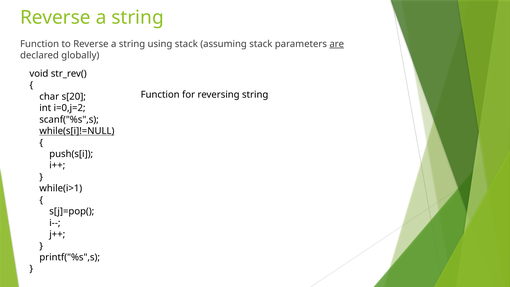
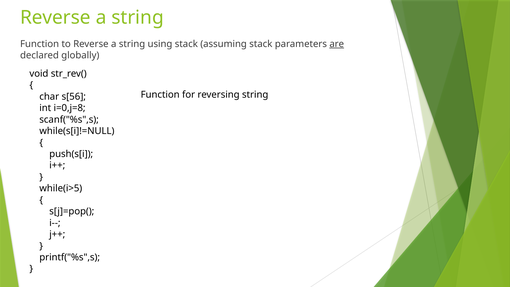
s[20: s[20 -> s[56
i=0,j=2: i=0,j=2 -> i=0,j=8
while(s[i]!=NULL underline: present -> none
while(i>1: while(i>1 -> while(i>5
